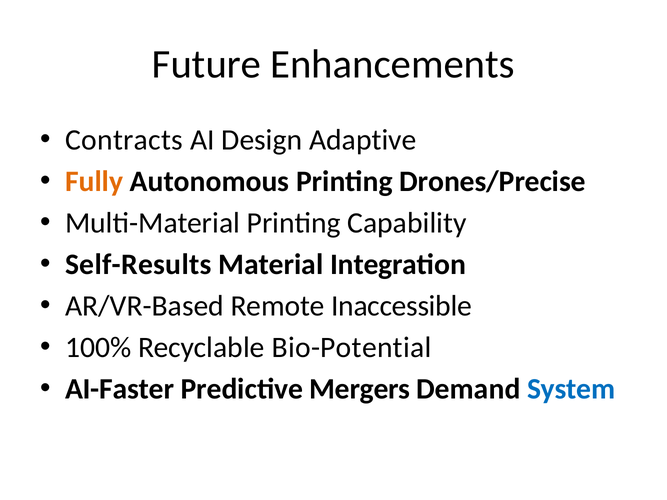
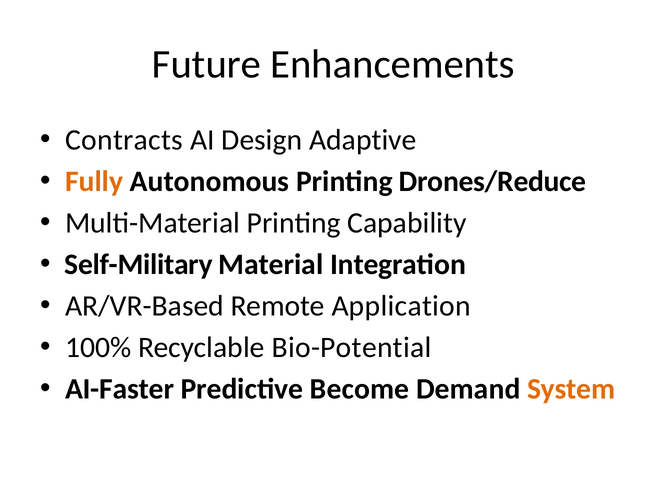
Drones/Precise: Drones/Precise -> Drones/Reduce
Self-Results: Self-Results -> Self-Military
Inaccessible: Inaccessible -> Application
Mergers: Mergers -> Become
System colour: blue -> orange
